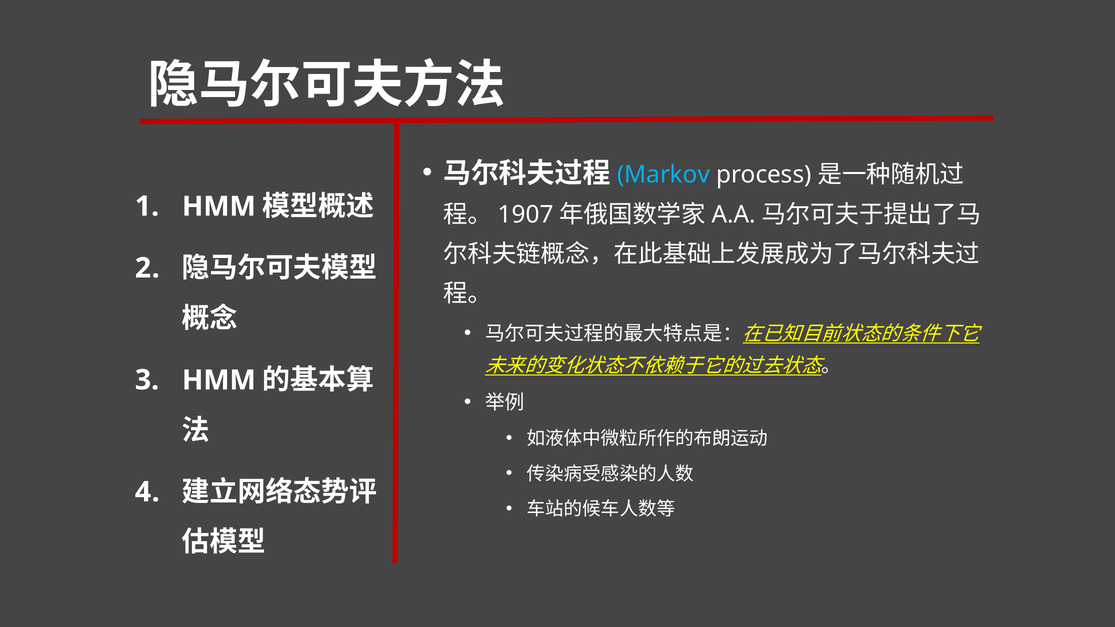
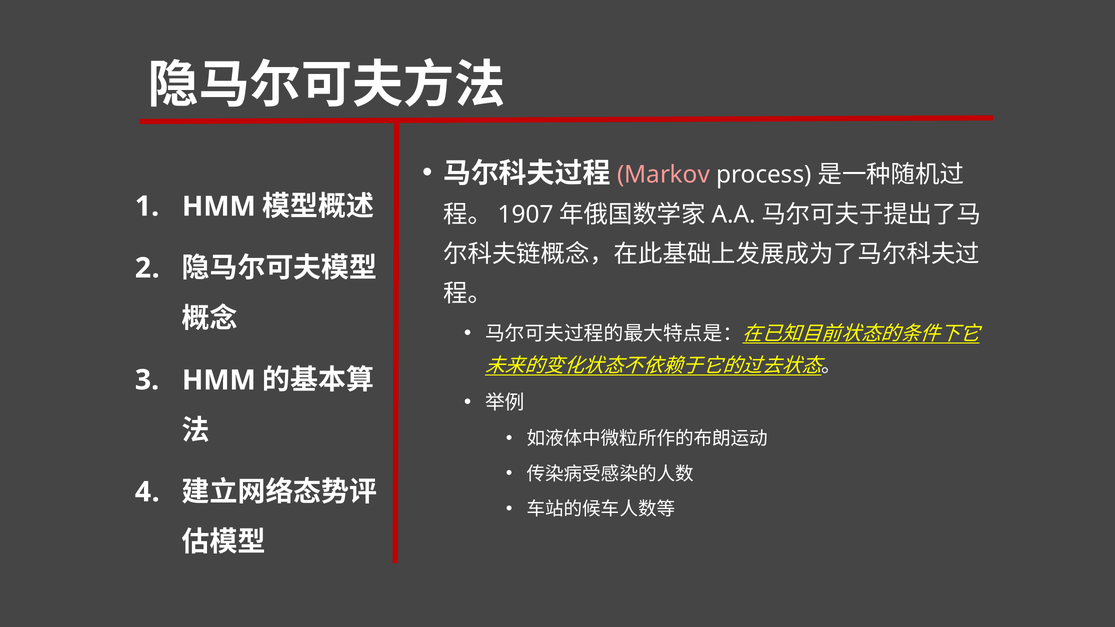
Markov colour: light blue -> pink
